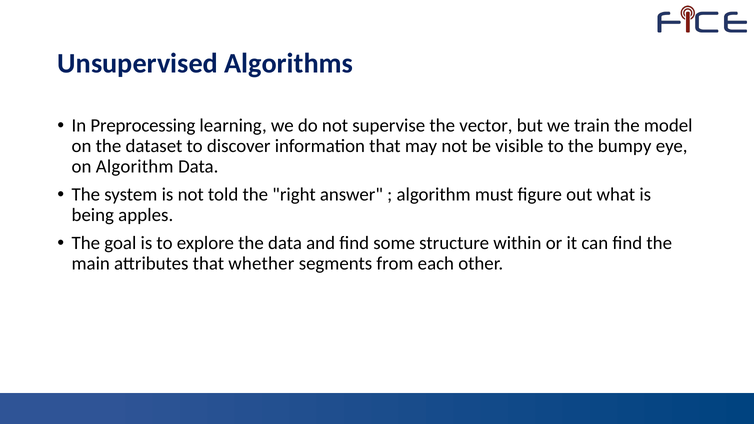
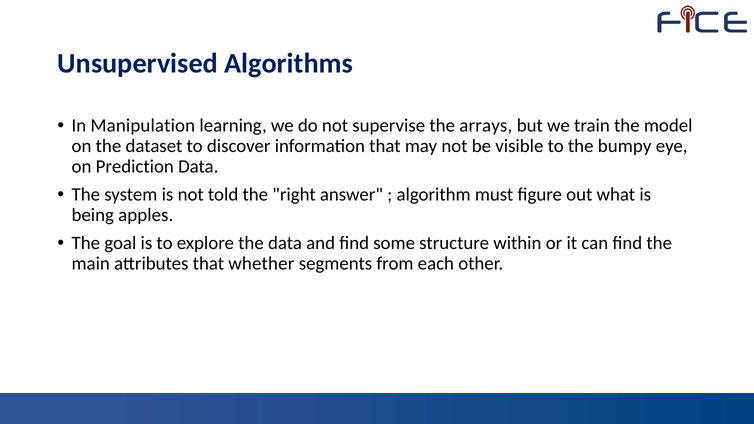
Preprocessing: Preprocessing -> Manipulation
vector: vector -> arrays
on Algorithm: Algorithm -> Prediction
